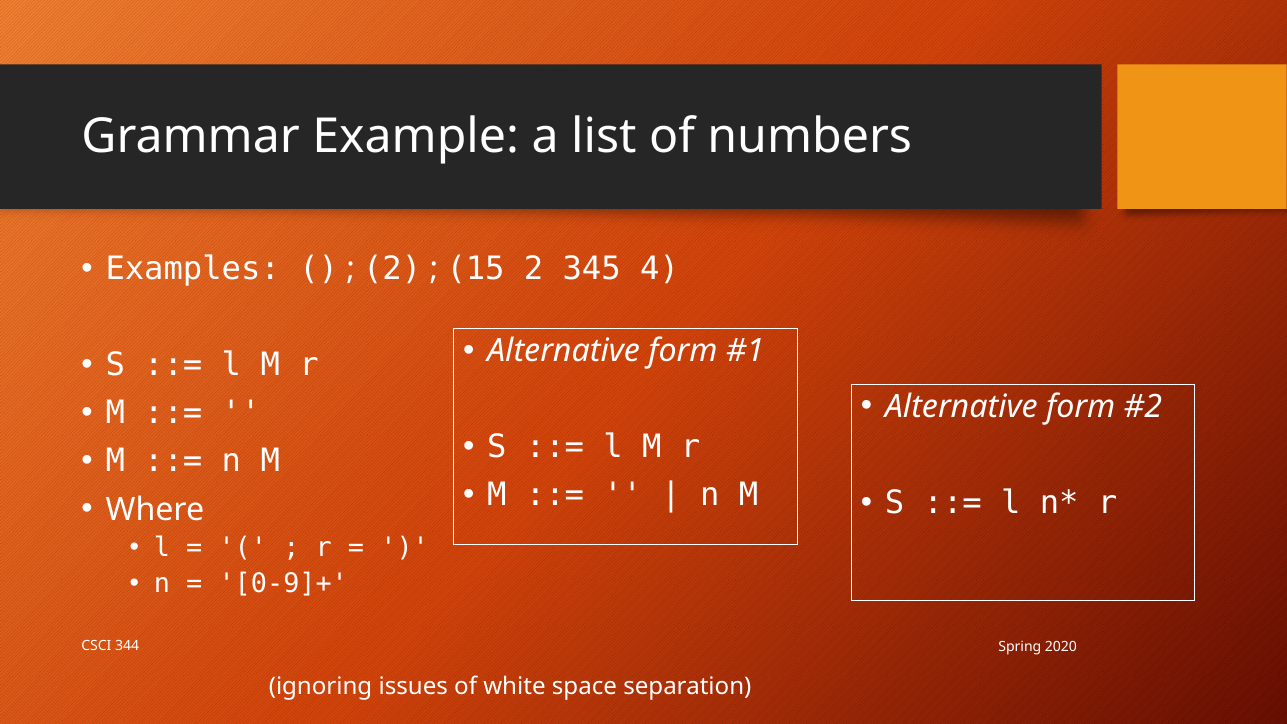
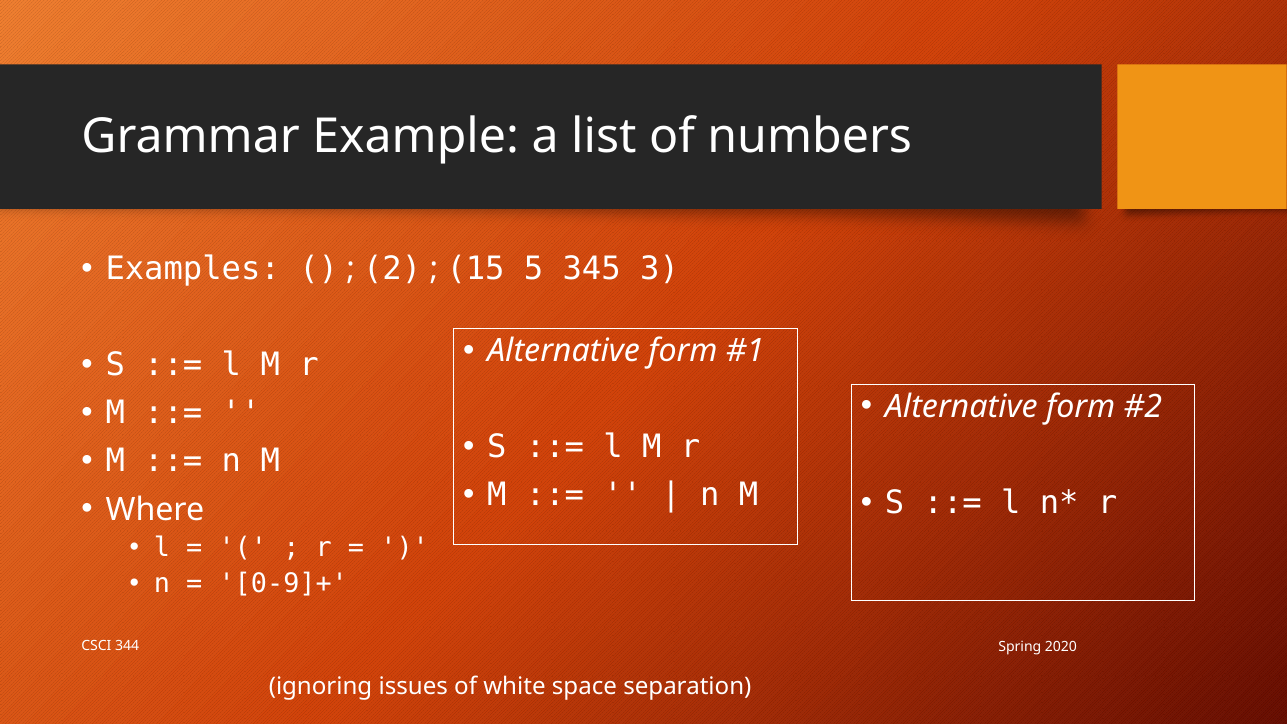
15 2: 2 -> 5
4: 4 -> 3
